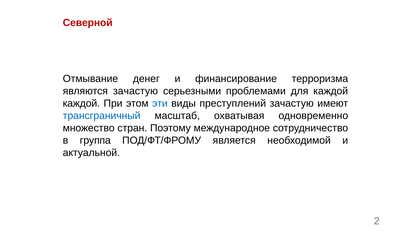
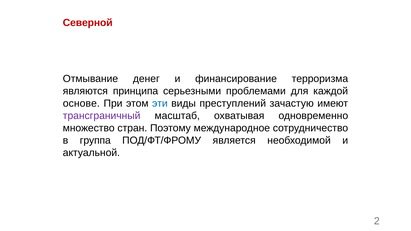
являются зачастую: зачастую -> принципа
каждой at (81, 104): каждой -> основе
трансграничный colour: blue -> purple
